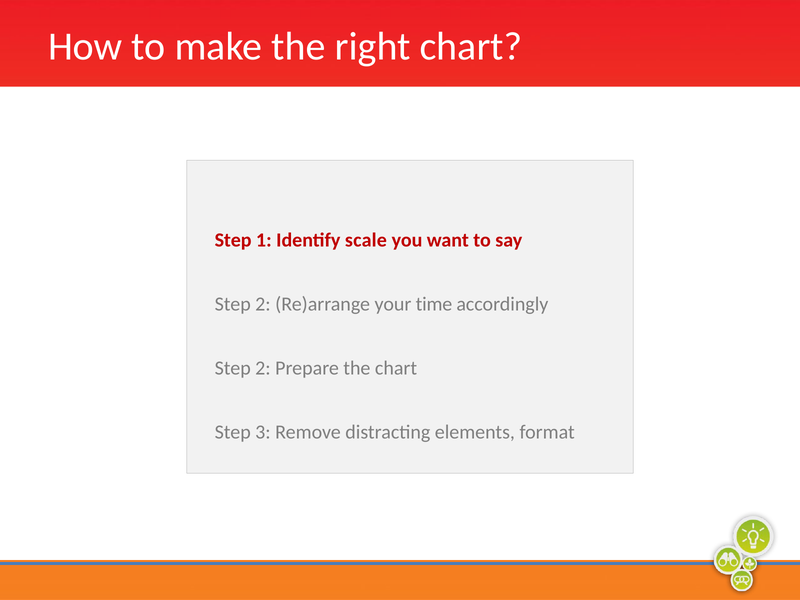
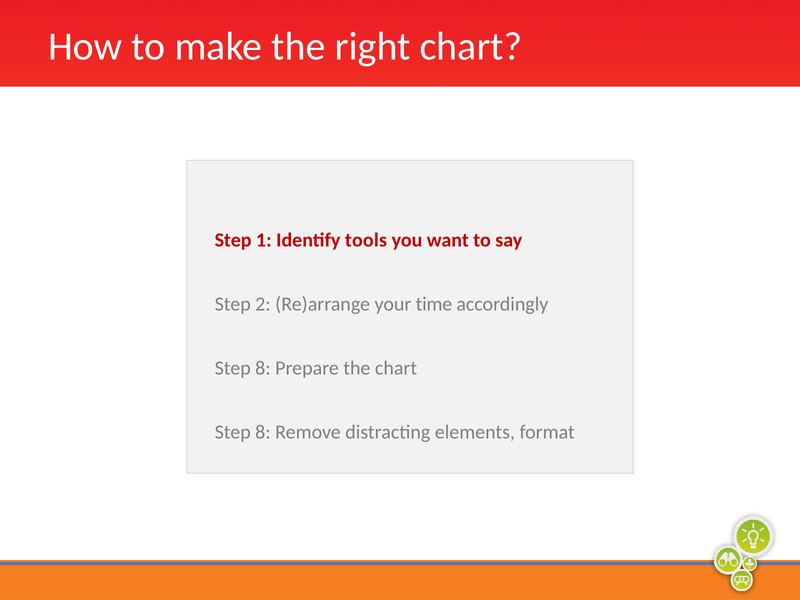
scale: scale -> tools
2 at (263, 368): 2 -> 8
3 at (263, 432): 3 -> 8
